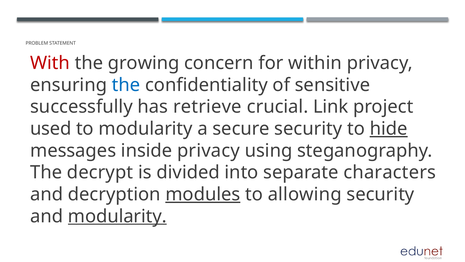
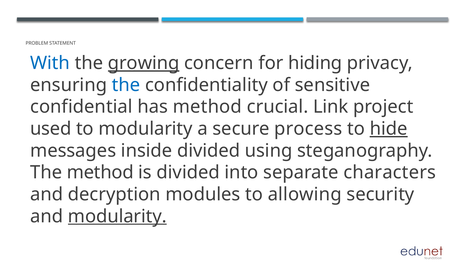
With colour: red -> blue
growing underline: none -> present
within: within -> hiding
successfully: successfully -> confidential
has retrieve: retrieve -> method
secure security: security -> process
inside privacy: privacy -> divided
The decrypt: decrypt -> method
modules underline: present -> none
